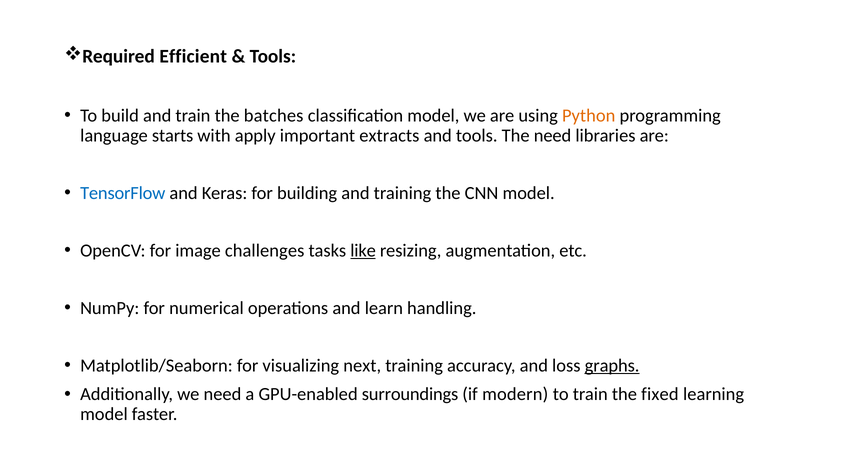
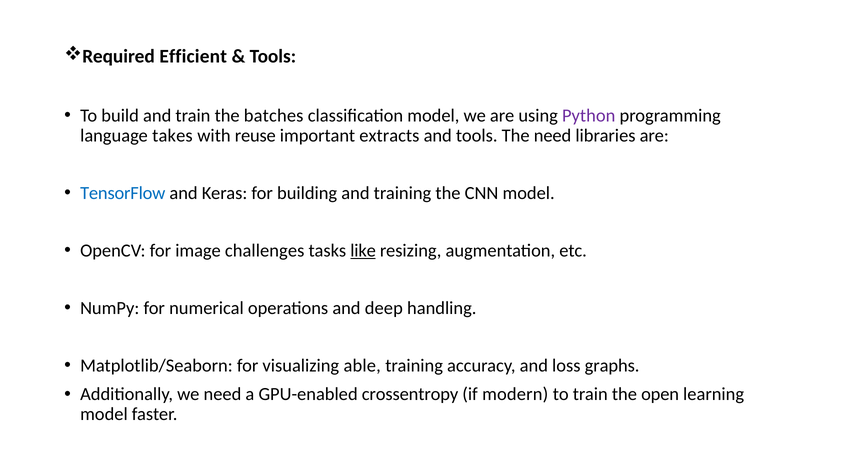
Python colour: orange -> purple
starts: starts -> takes
apply: apply -> reuse
learn: learn -> deep
next: next -> able
graphs underline: present -> none
surroundings: surroundings -> crossentropy
fixed: fixed -> open
